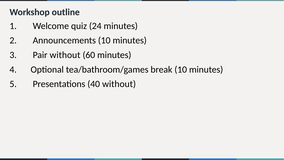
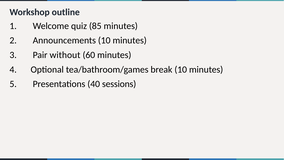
24: 24 -> 85
40 without: without -> sessions
